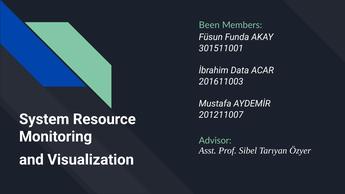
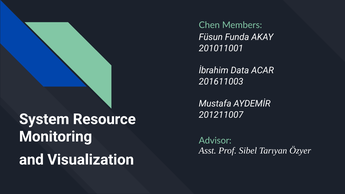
Been: Been -> Chen
301511001: 301511001 -> 201011001
